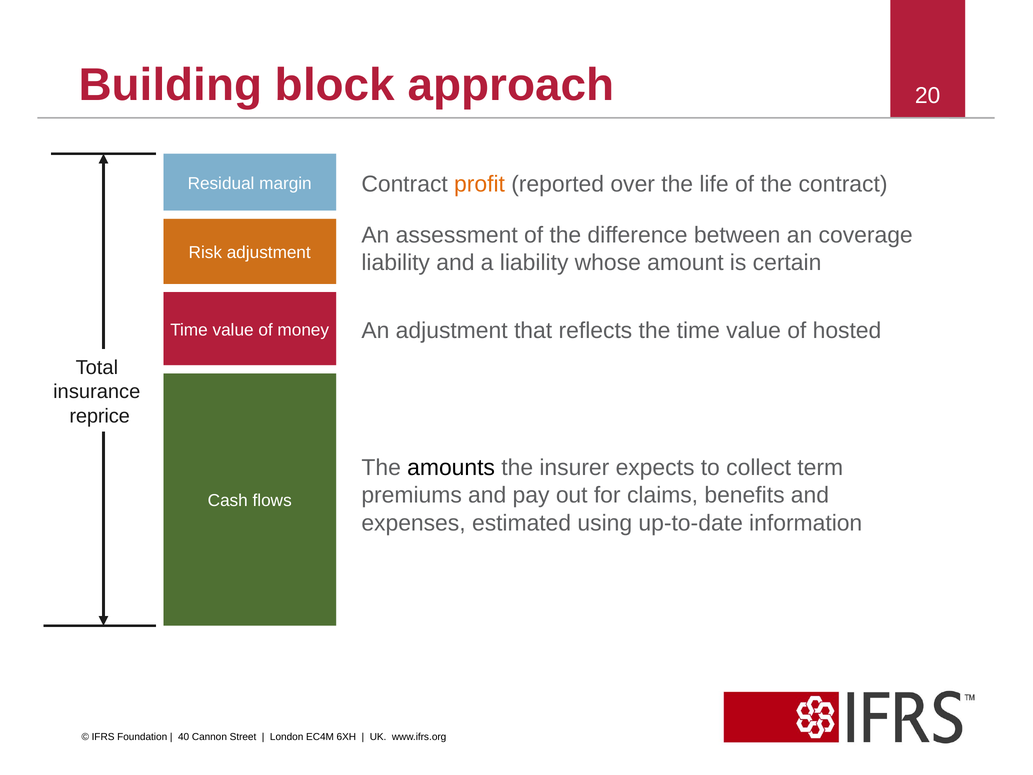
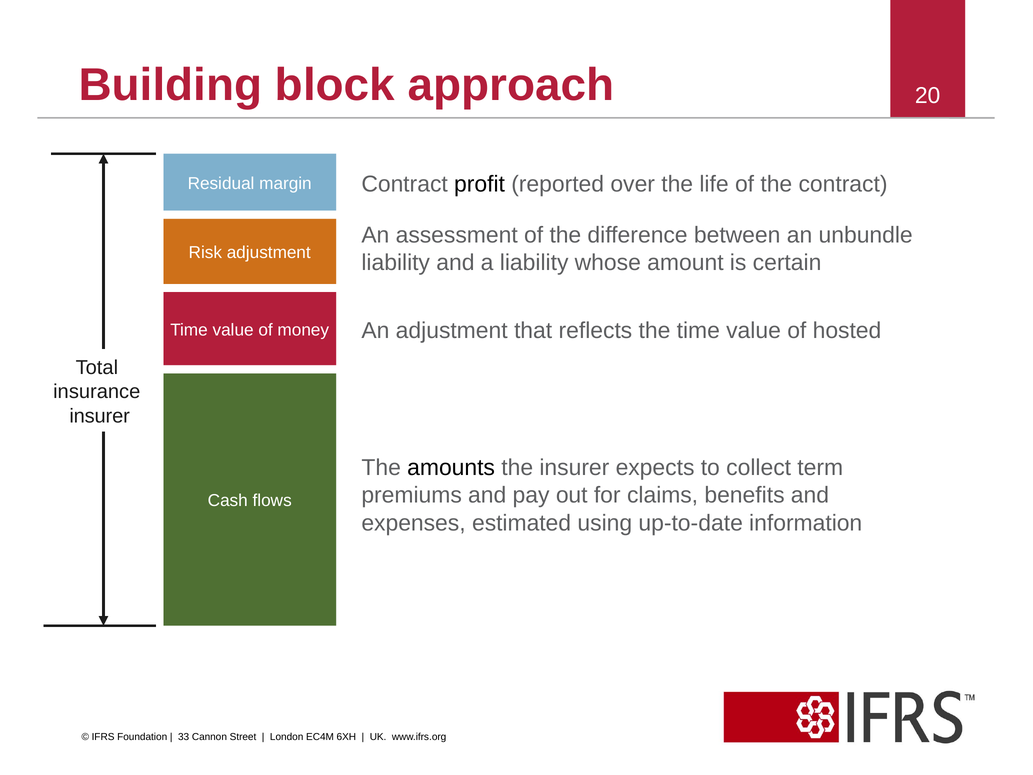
profit colour: orange -> black
coverage: coverage -> unbundle
reprice at (100, 416): reprice -> insurer
40: 40 -> 33
